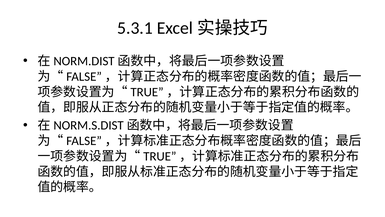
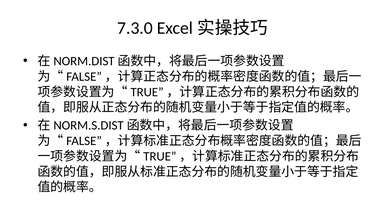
5.3.1: 5.3.1 -> 7.3.0
